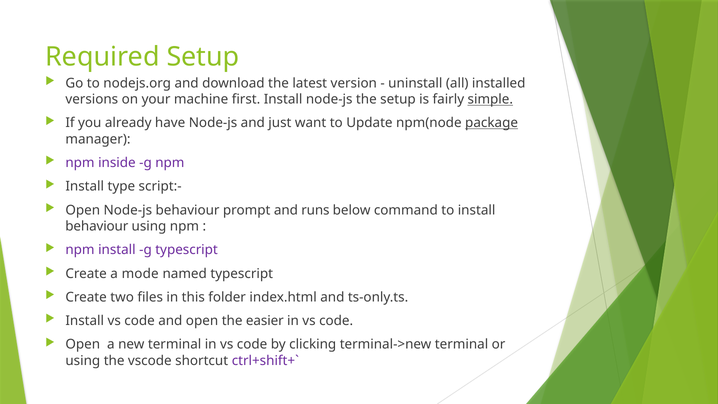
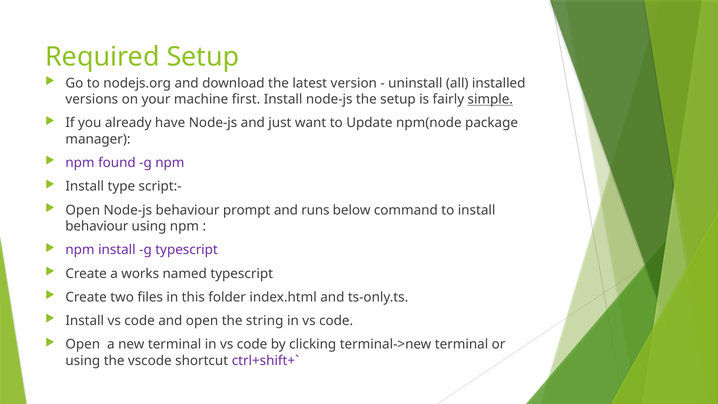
package underline: present -> none
inside: inside -> found
mode: mode -> works
easier: easier -> string
